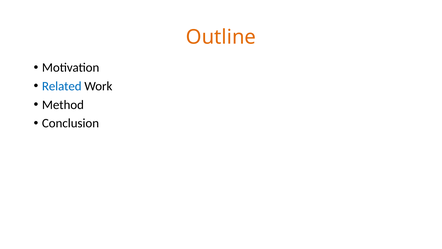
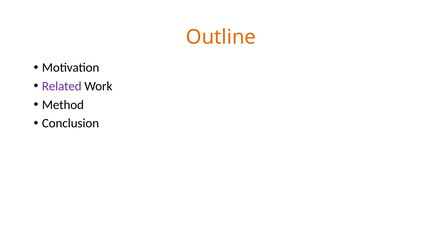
Related colour: blue -> purple
